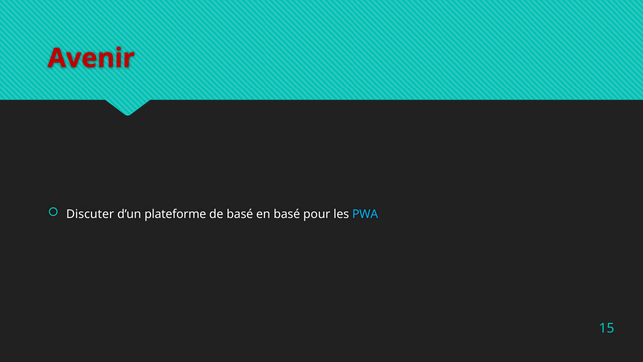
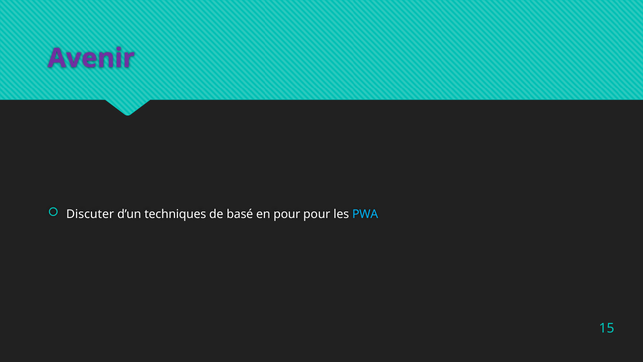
Avenir colour: red -> purple
plateforme: plateforme -> techniques
en basé: basé -> pour
